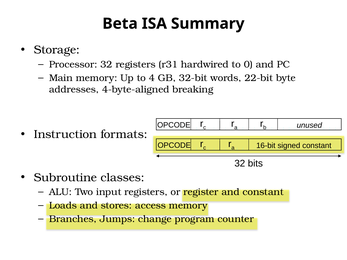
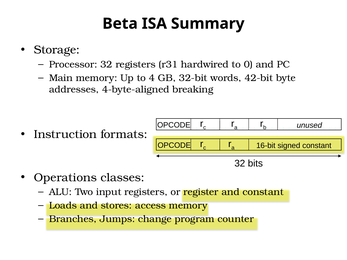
22-bit: 22-bit -> 42-bit
Subroutine: Subroutine -> Operations
